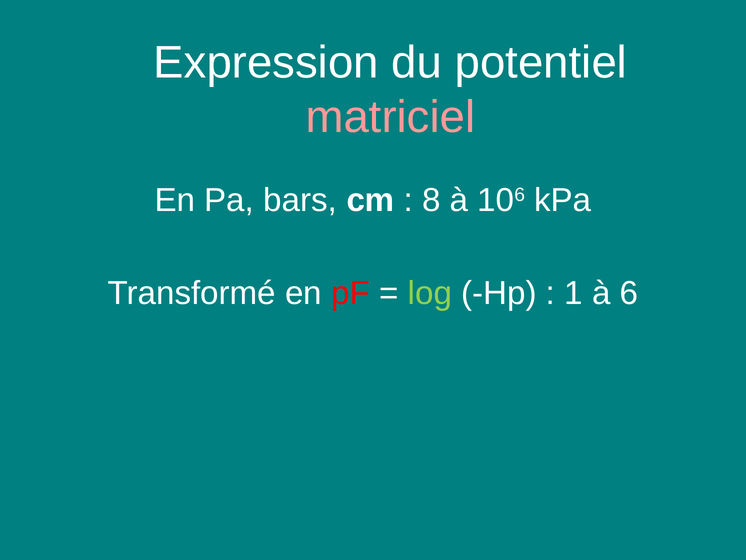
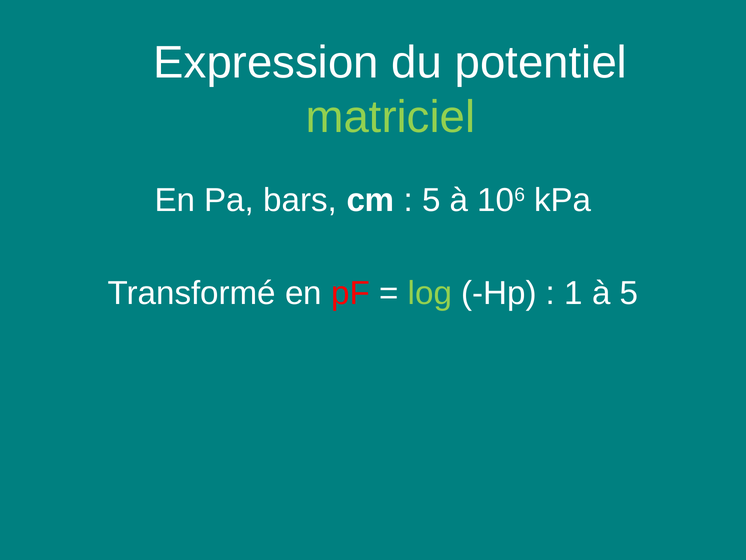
matriciel colour: pink -> light green
8 at (431, 200): 8 -> 5
à 6: 6 -> 5
